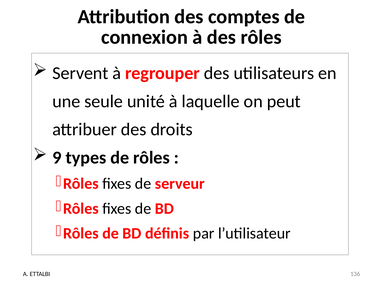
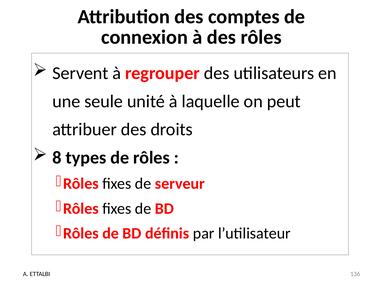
9: 9 -> 8
